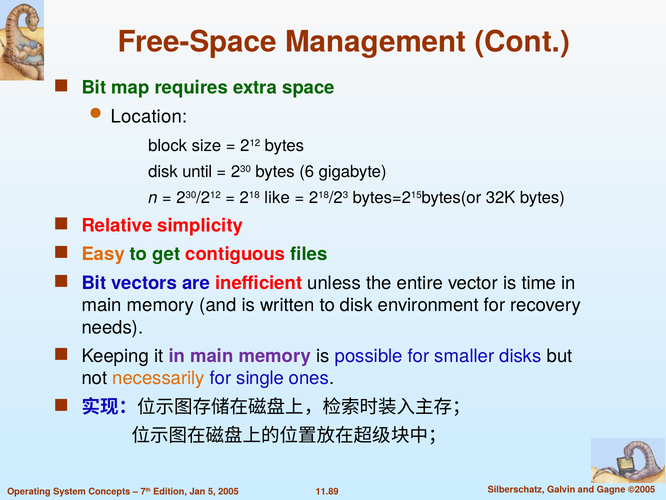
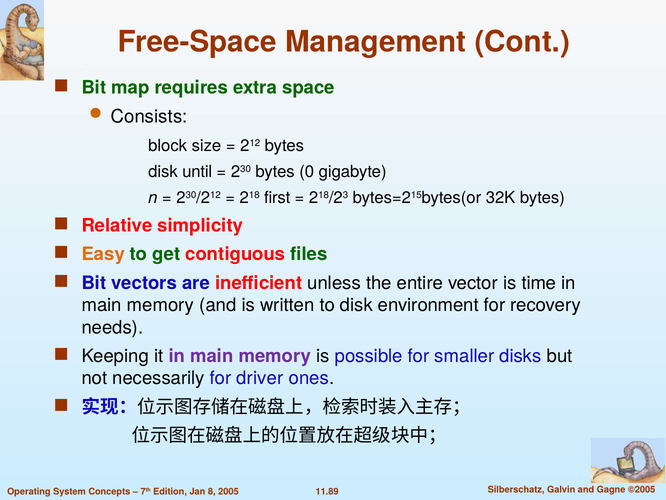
Location: Location -> Consists
6: 6 -> 0
like: like -> first
necessarily colour: orange -> black
single: single -> driver
5: 5 -> 8
